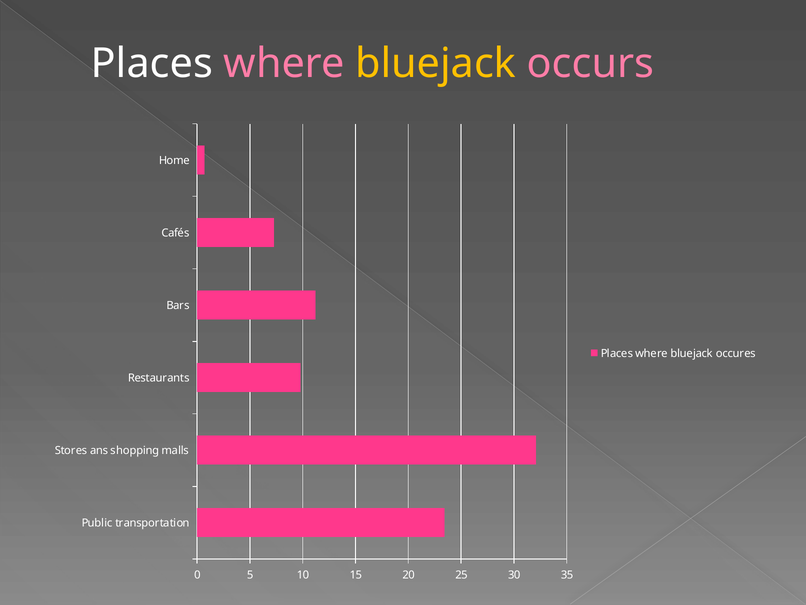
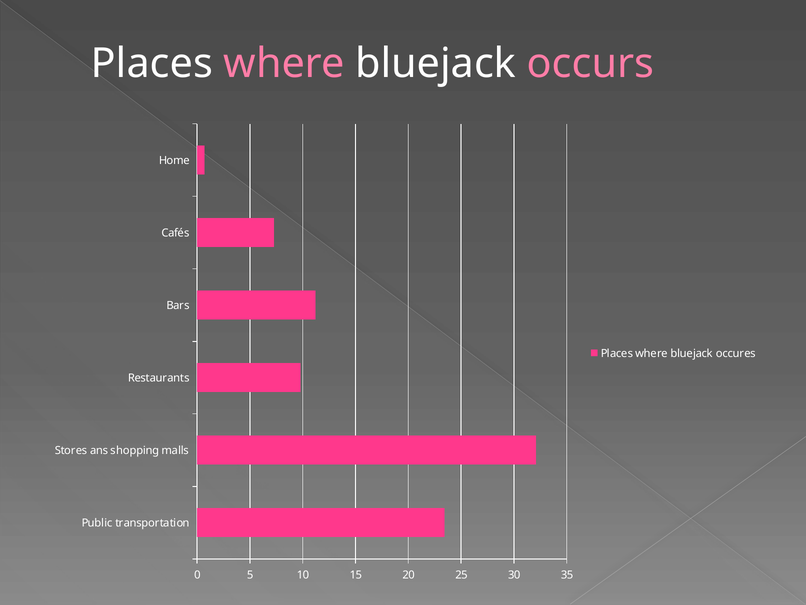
bluejack at (436, 64) colour: yellow -> white
